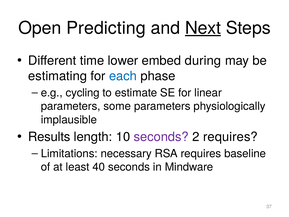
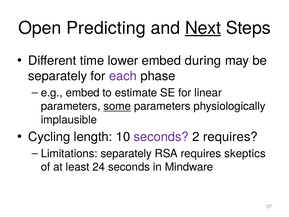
estimating at (58, 76): estimating -> separately
each colour: blue -> purple
e.g cycling: cycling -> embed
some underline: none -> present
Results: Results -> Cycling
Limitations necessary: necessary -> separately
baseline: baseline -> skeptics
40: 40 -> 24
